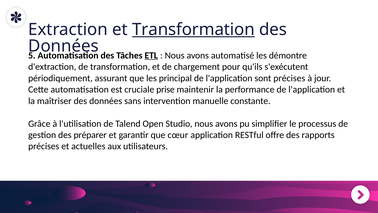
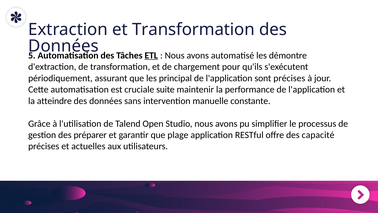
Transformation at (193, 29) underline: present -> none
prise: prise -> suite
maîtriser: maîtriser -> atteindre
cœur: cœur -> plage
rapports: rapports -> capacité
